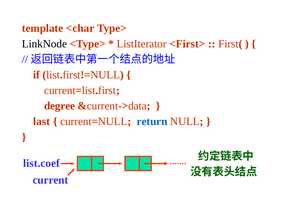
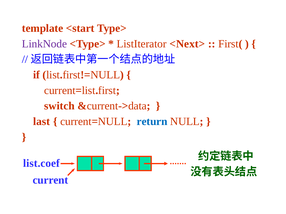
<char: <char -> <start
LinkNode colour: black -> purple
<First>: <First> -> <Next>
degree: degree -> switch
